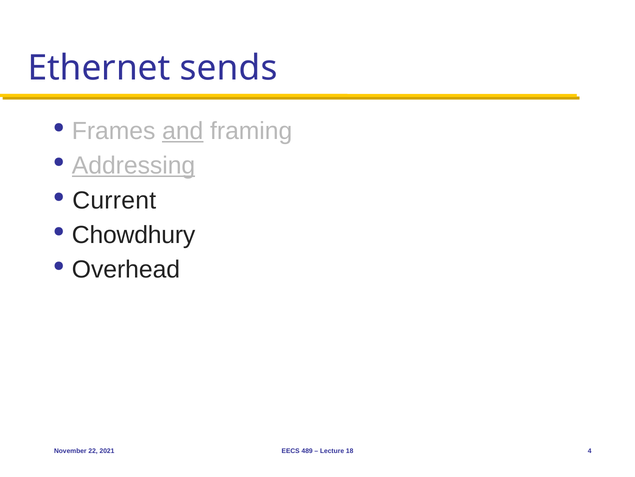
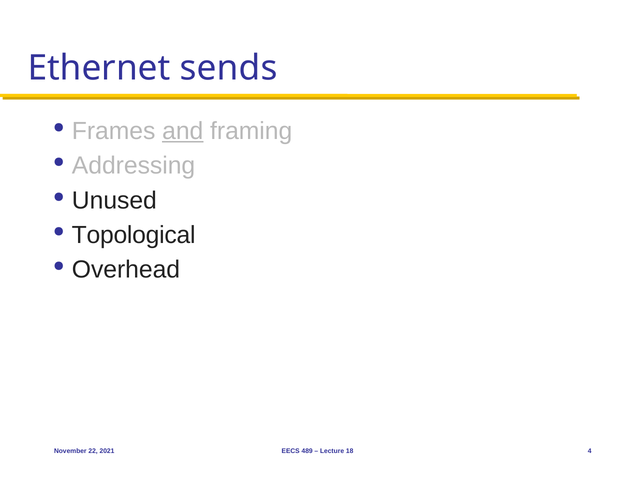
Addressing underline: present -> none
Current: Current -> Unused
Chowdhury: Chowdhury -> Topological
